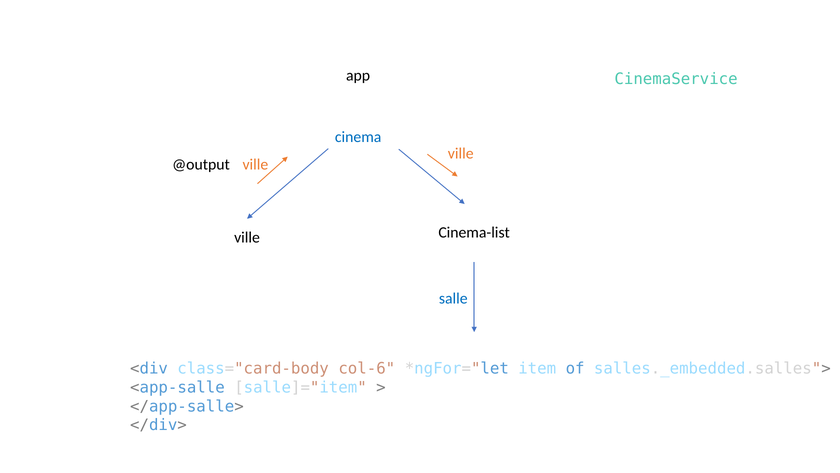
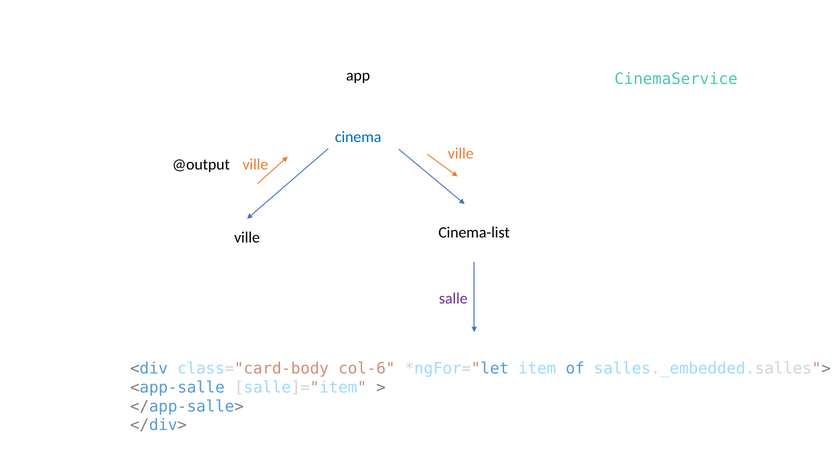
salle colour: blue -> purple
